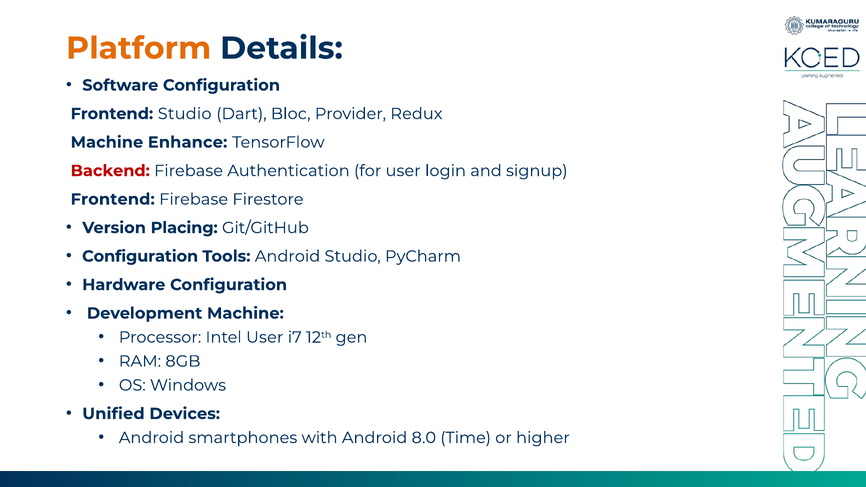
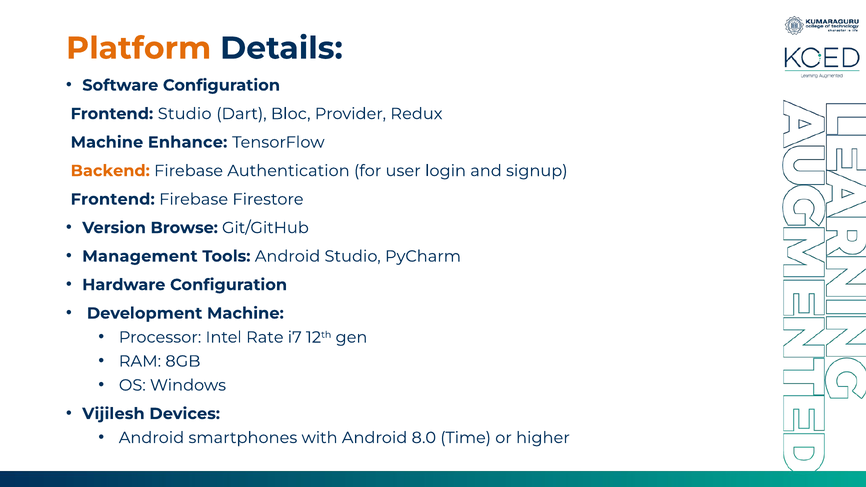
Backend colour: red -> orange
Placing: Placing -> Browse
Configuration at (140, 256): Configuration -> Management
Intel User: User -> Rate
Unified: Unified -> Vijilesh
